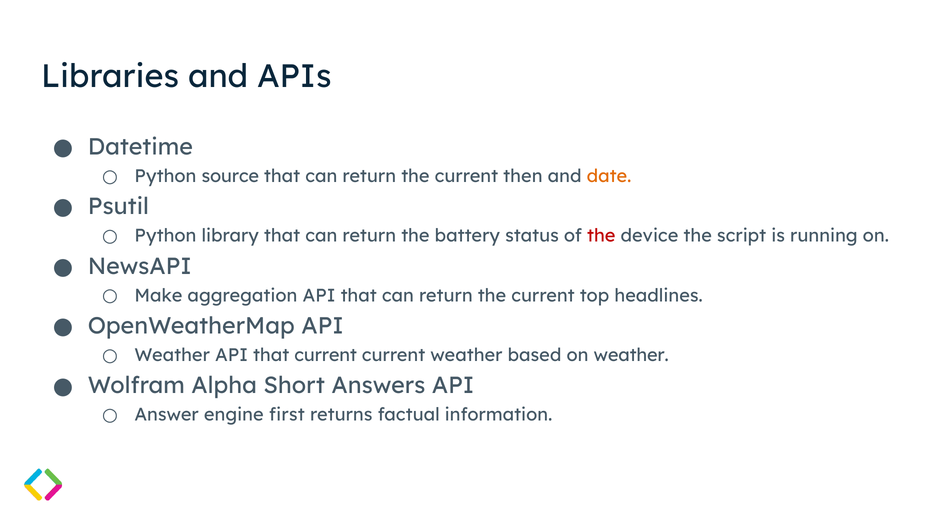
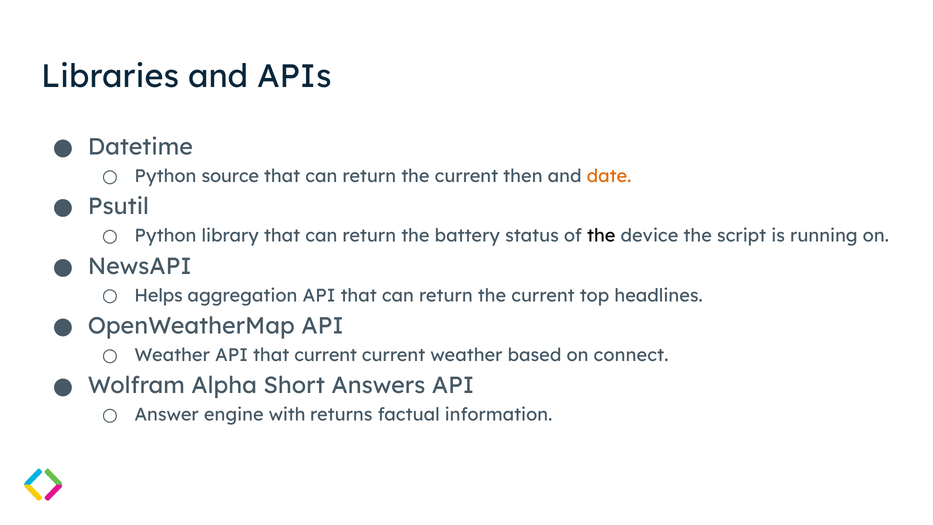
the at (601, 236) colour: red -> black
Make: Make -> Helps
on weather: weather -> connect
first: first -> with
